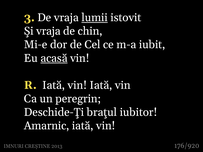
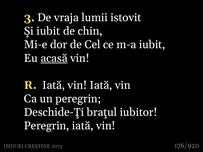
lumii underline: present -> none
Şi vraja: vraja -> iubit
Amarnic at (47, 126): Amarnic -> Peregrin
